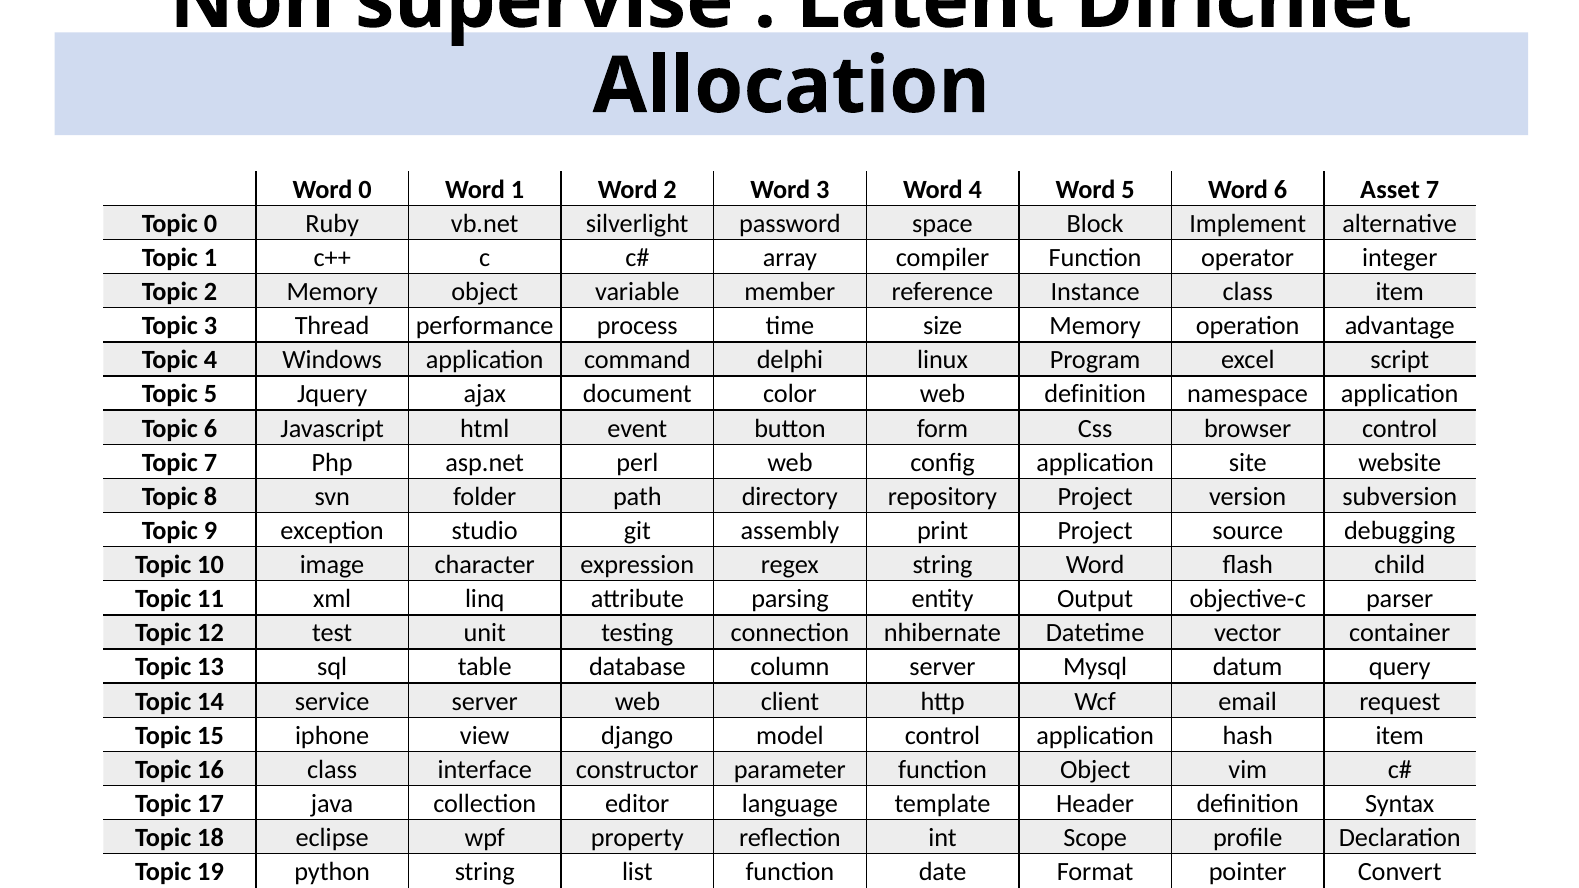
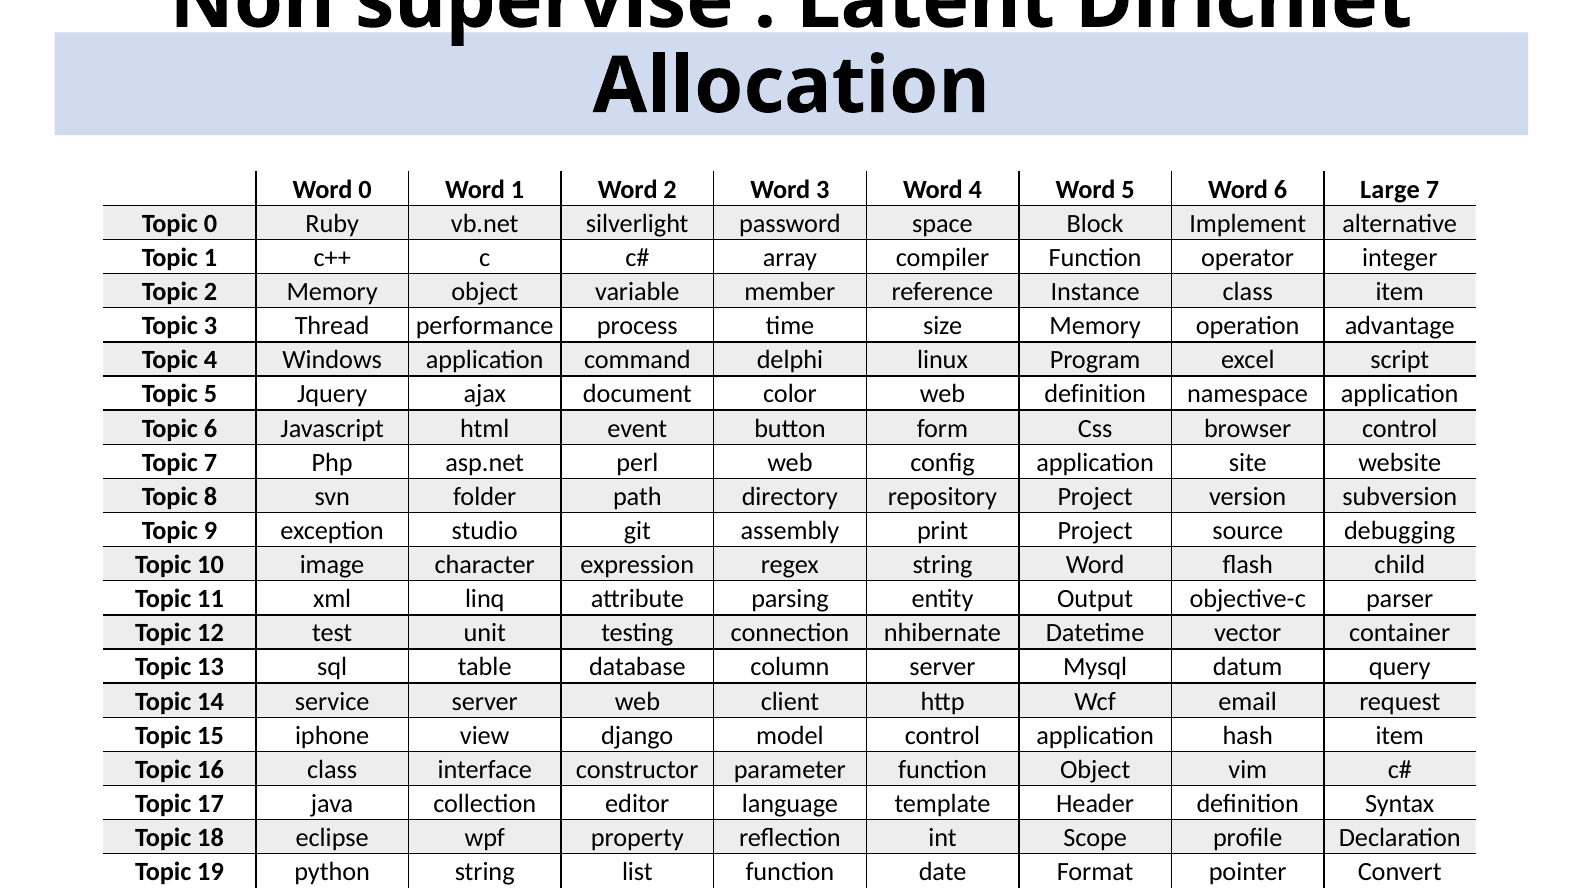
Asset: Asset -> Large
